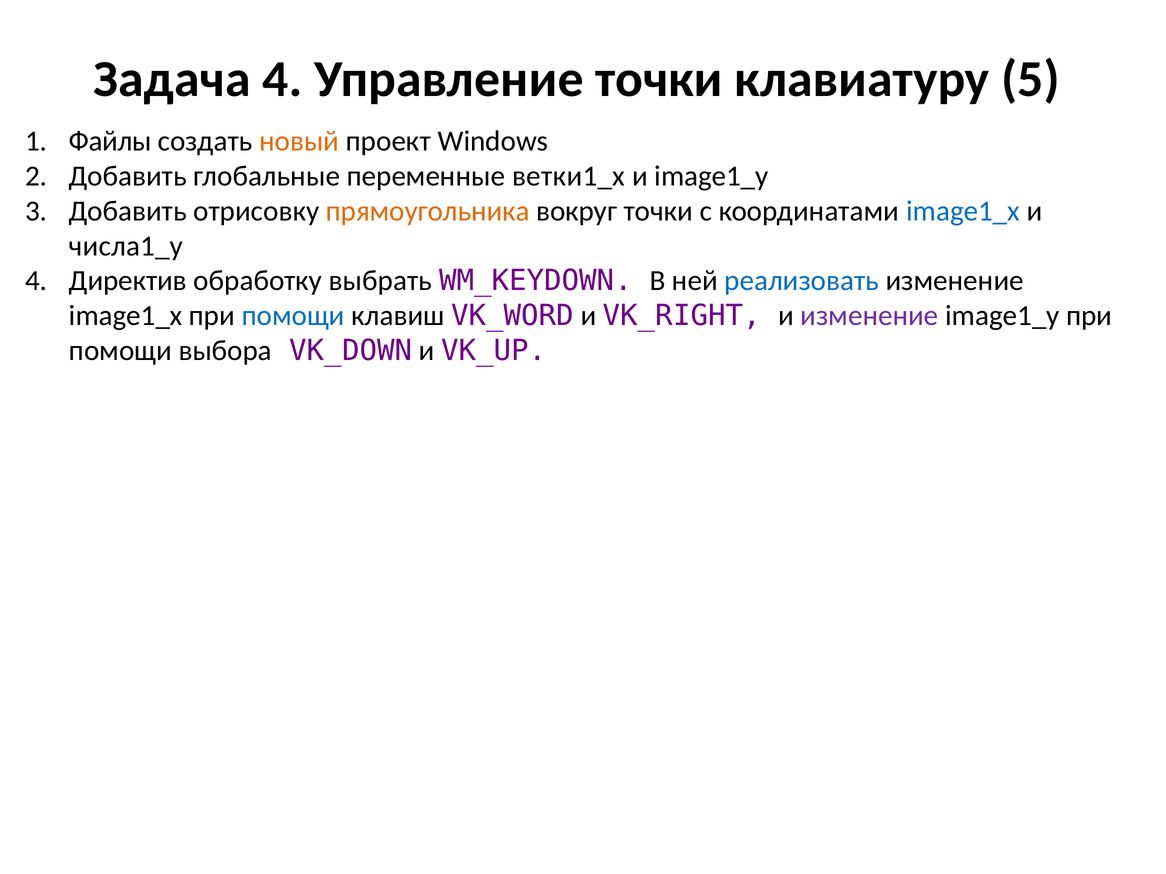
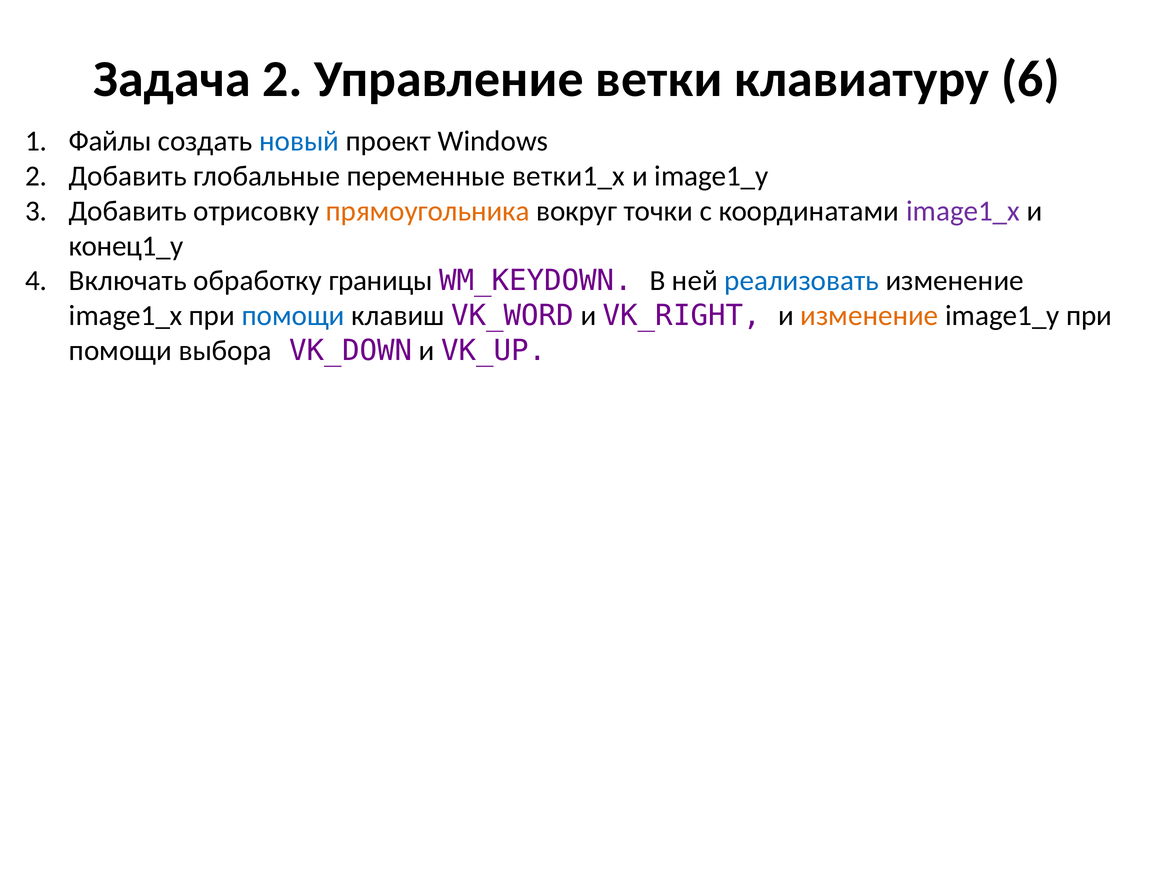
Задача 4: 4 -> 2
Управление точки: точки -> ветки
5: 5 -> 6
новый colour: orange -> blue
image1_x at (963, 211) colour: blue -> purple
числа1_y: числа1_y -> конец1_y
Директив: Директив -> Включать
выбрать: выбрать -> границы
изменение at (869, 316) colour: purple -> orange
